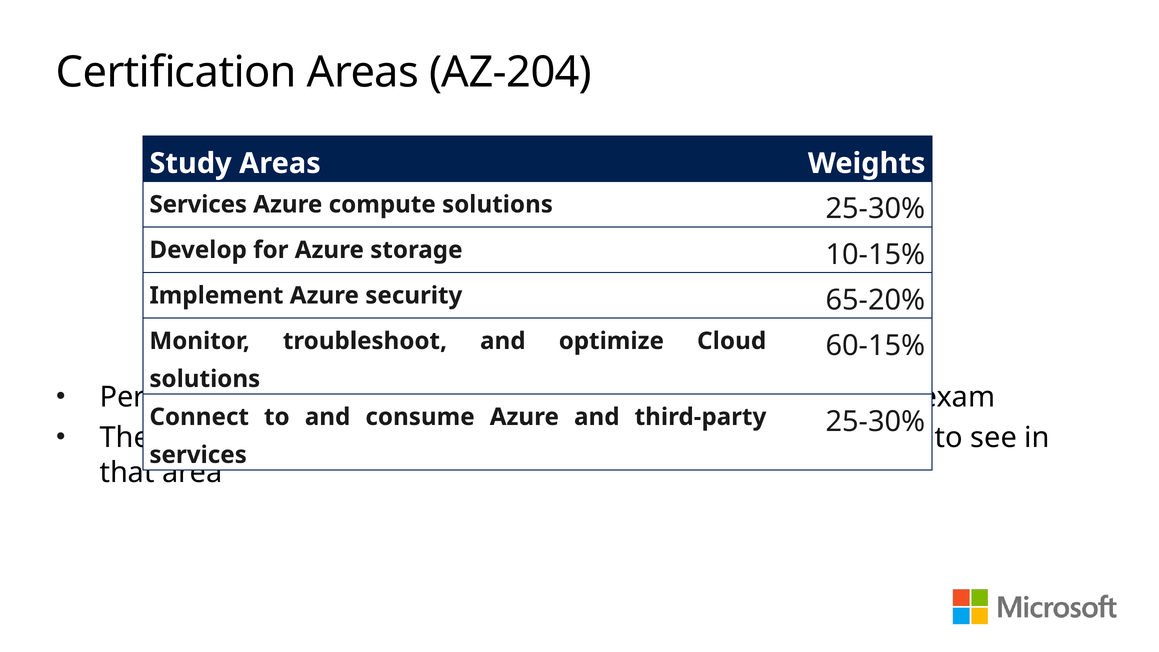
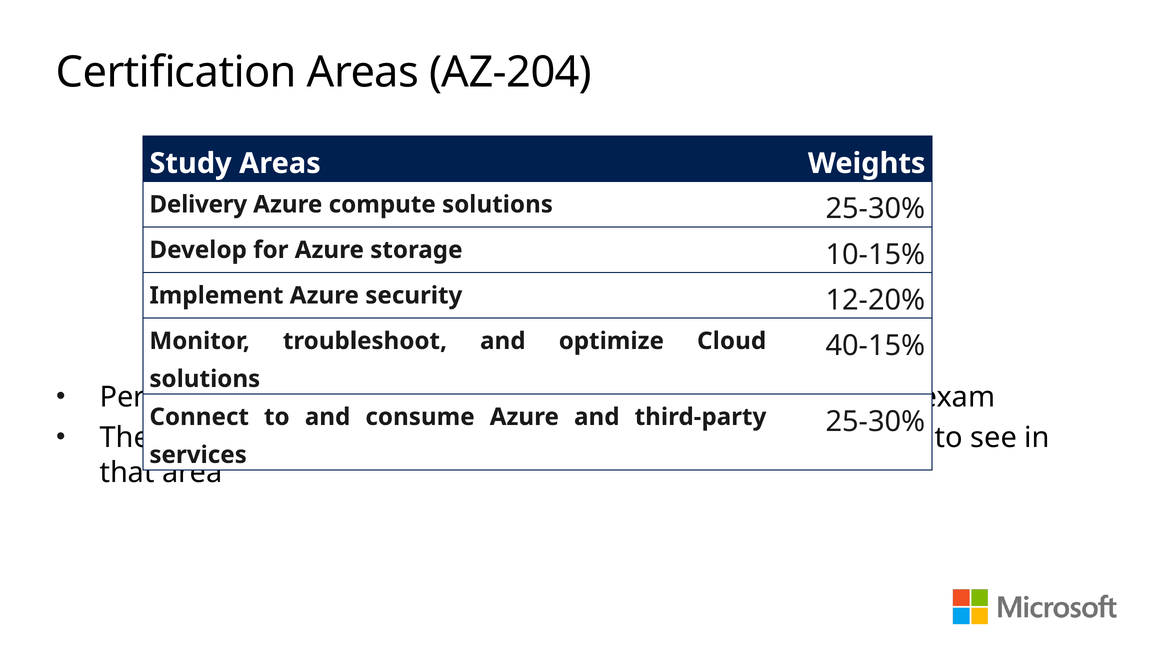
Services at (198, 204): Services -> Delivery
65-20%: 65-20% -> 12-20%
60-15%: 60-15% -> 40-15%
